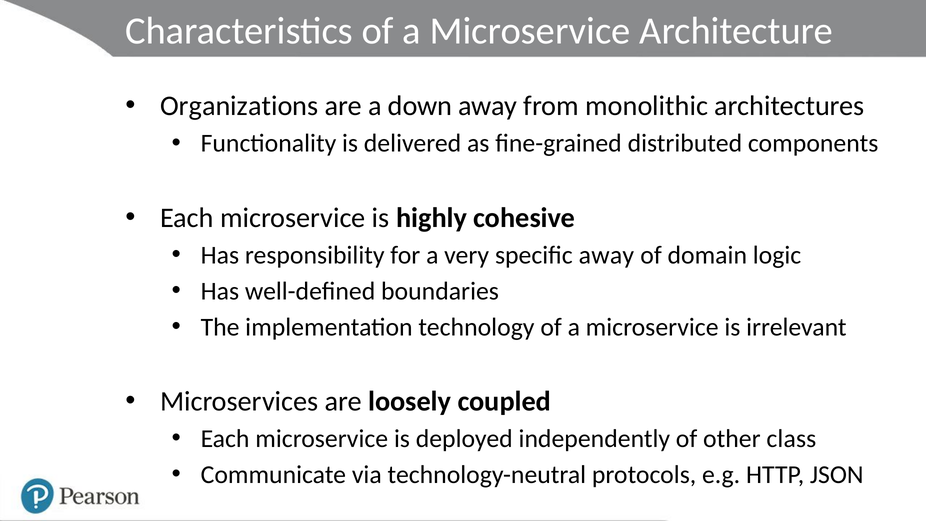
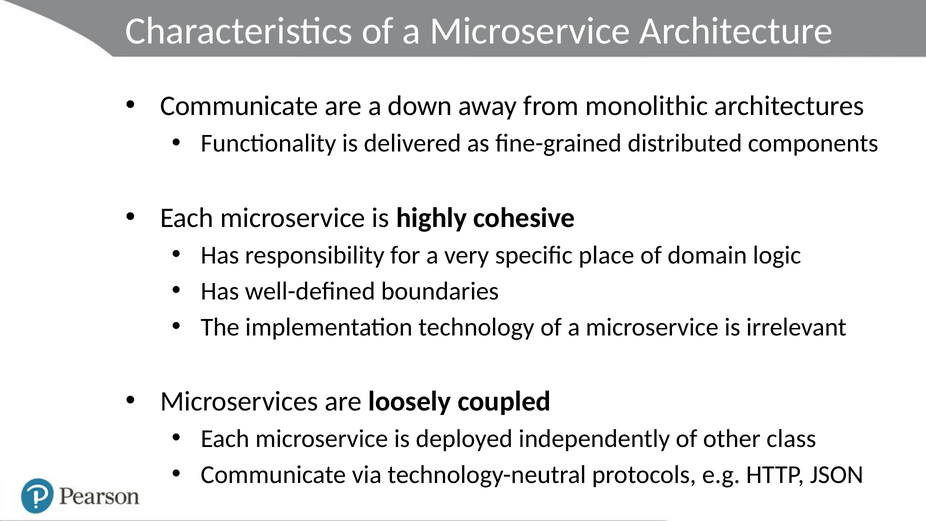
Organizations at (239, 106): Organizations -> Communicate
specific away: away -> place
